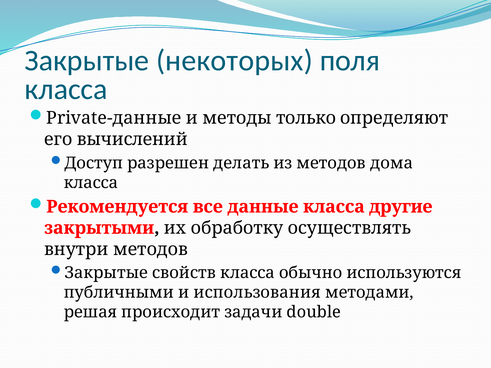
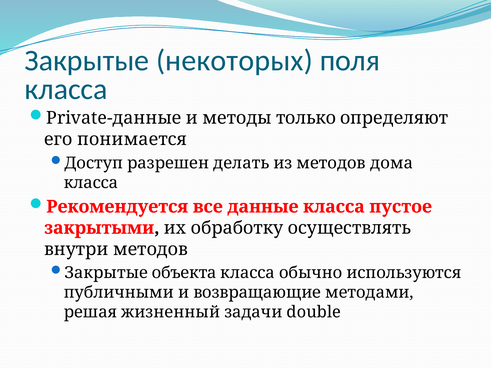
вычислений: вычислений -> понимается
другие: другие -> пустое
свойств: свойств -> объекта
использования: использования -> возвращающие
происходит: происходит -> жизненный
